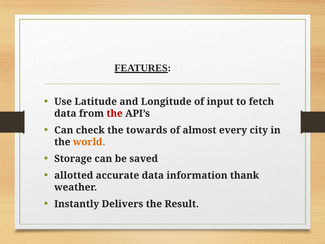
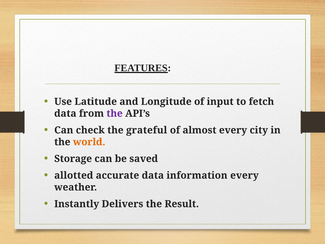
the at (115, 113) colour: red -> purple
towards: towards -> grateful
information thank: thank -> every
